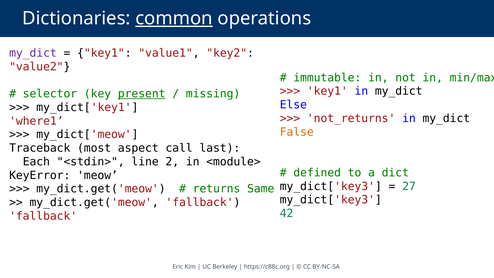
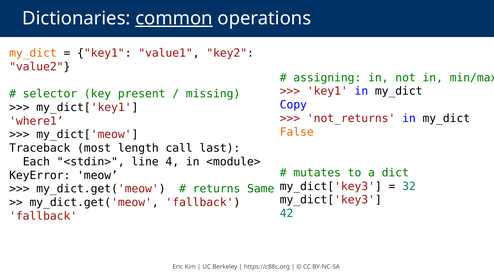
my_dict at (33, 53) colour: purple -> orange
immutable: immutable -> assigning
present underline: present -> none
Else: Else -> Copy
aspect: aspect -> length
2: 2 -> 4
defined: defined -> mutates
27: 27 -> 32
